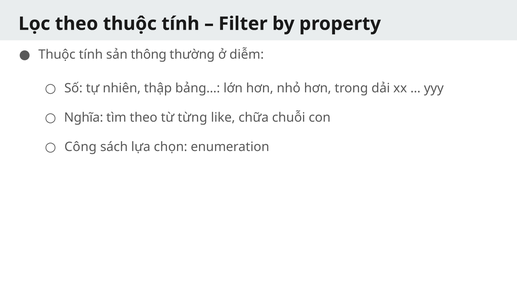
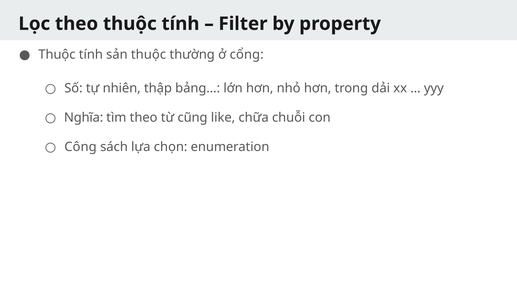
sản thông: thông -> thuộc
diễm: diễm -> cổng
từng: từng -> cũng
